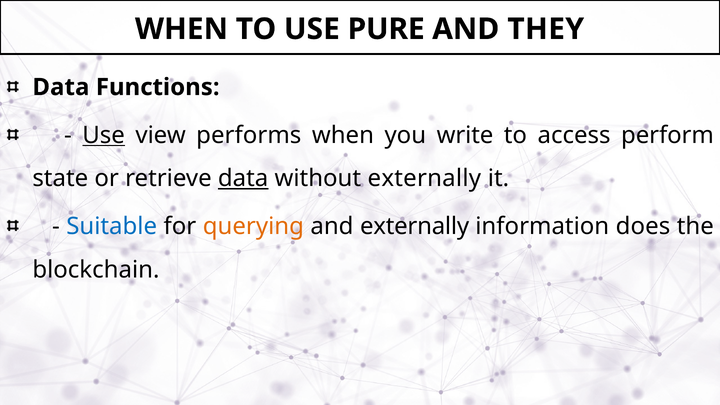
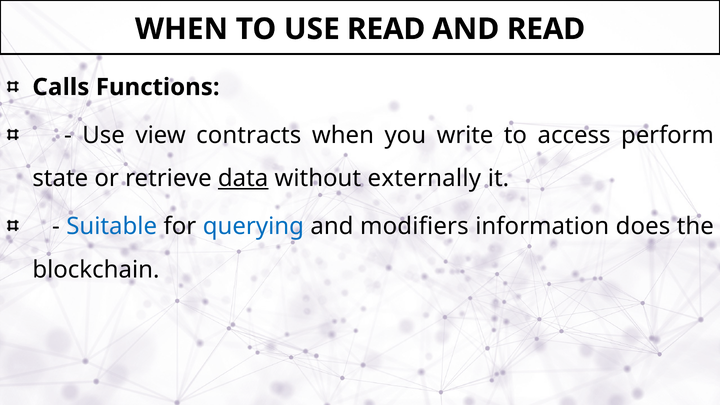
USE PURE: PURE -> READ
AND THEY: THEY -> READ
Data at (61, 87): Data -> Calls
Use at (104, 135) underline: present -> none
performs: performs -> contracts
querying colour: orange -> blue
and externally: externally -> modifiers
